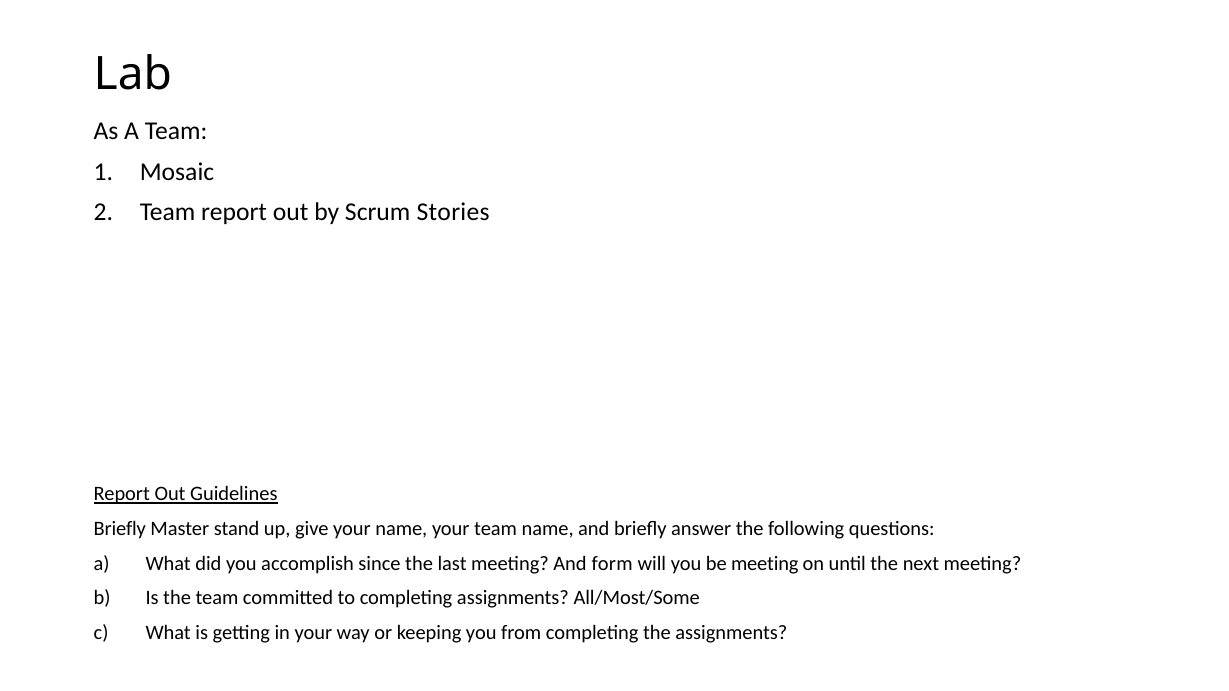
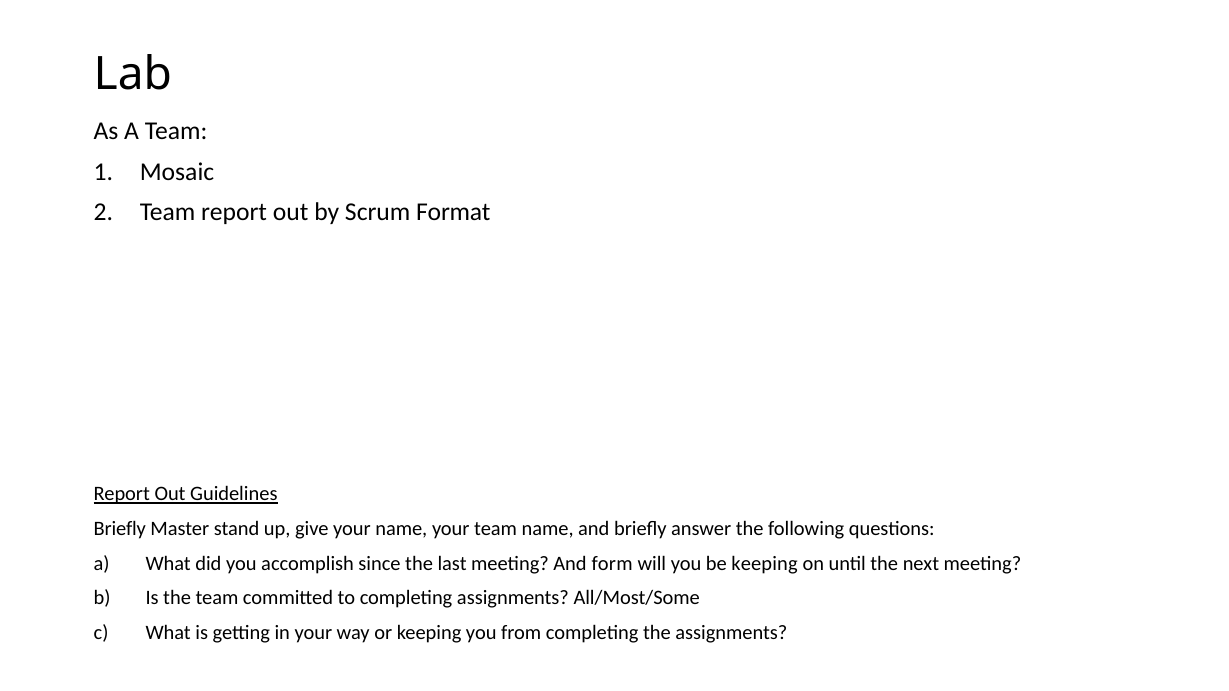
Stories: Stories -> Format
be meeting: meeting -> keeping
